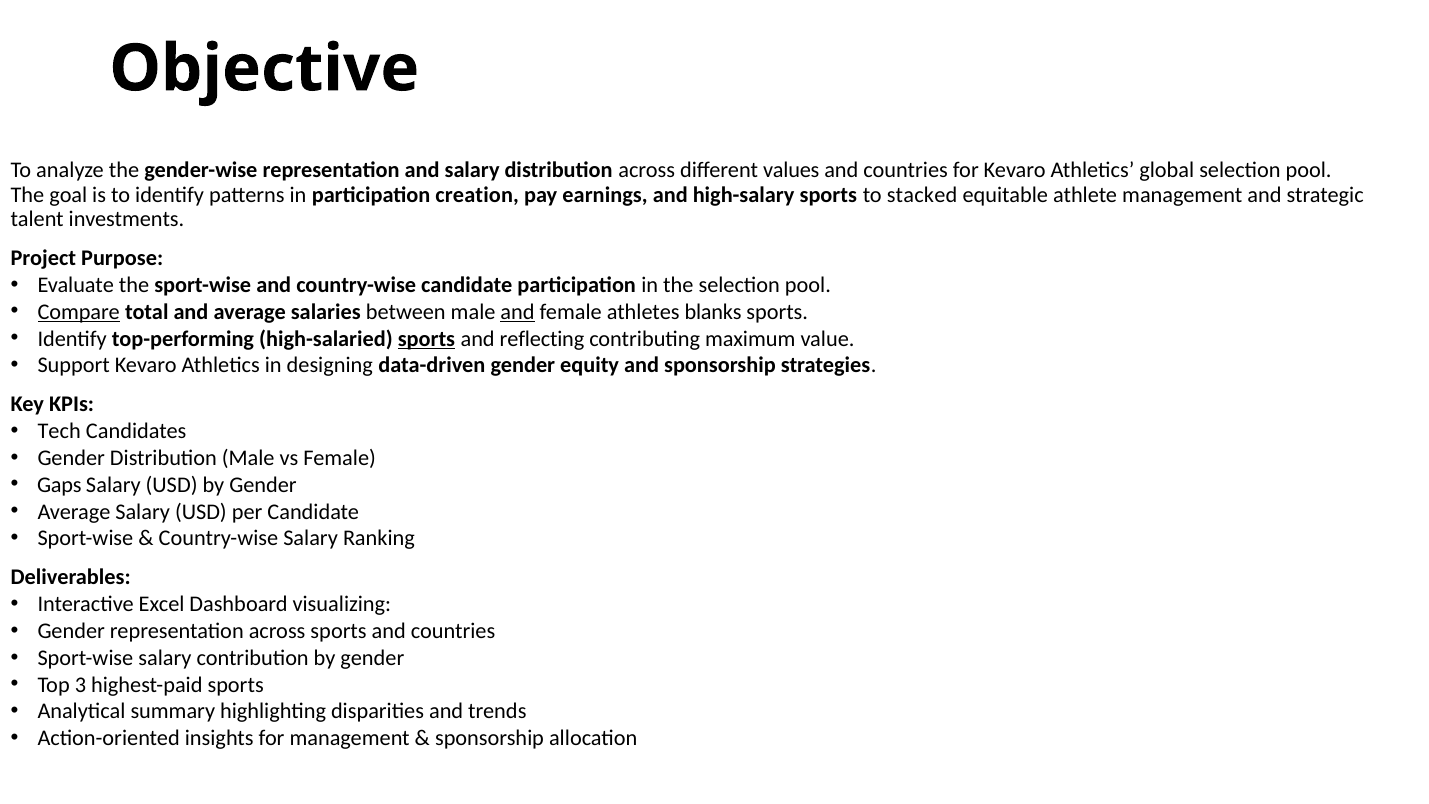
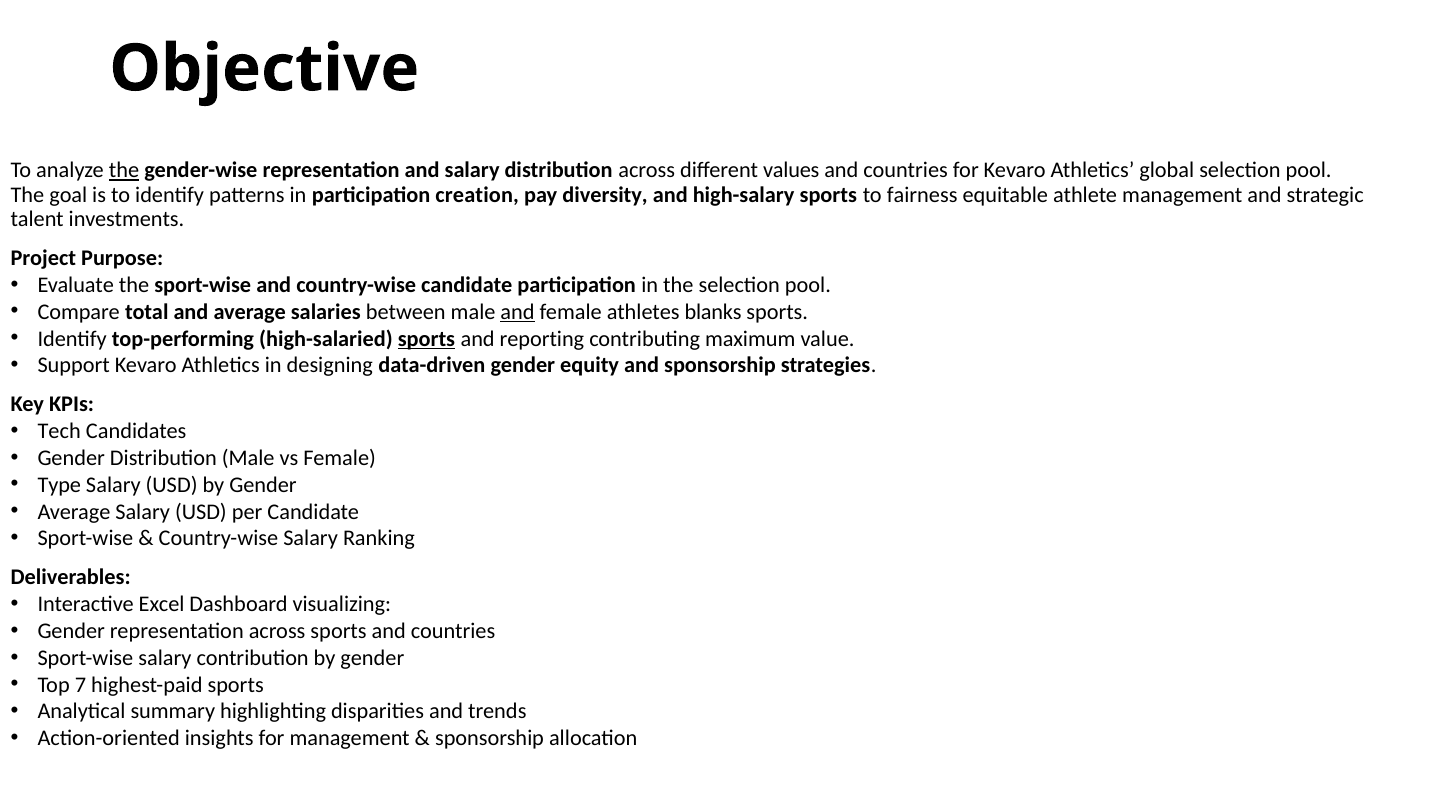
the at (124, 171) underline: none -> present
earnings: earnings -> diversity
stacked: stacked -> fairness
Compare underline: present -> none
reflecting: reflecting -> reporting
Gaps: Gaps -> Type
3: 3 -> 7
